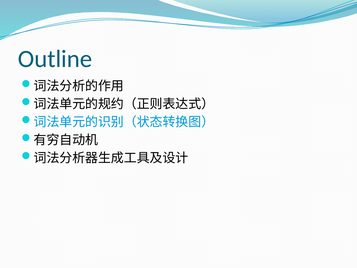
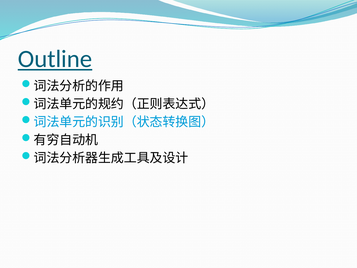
Outline underline: none -> present
